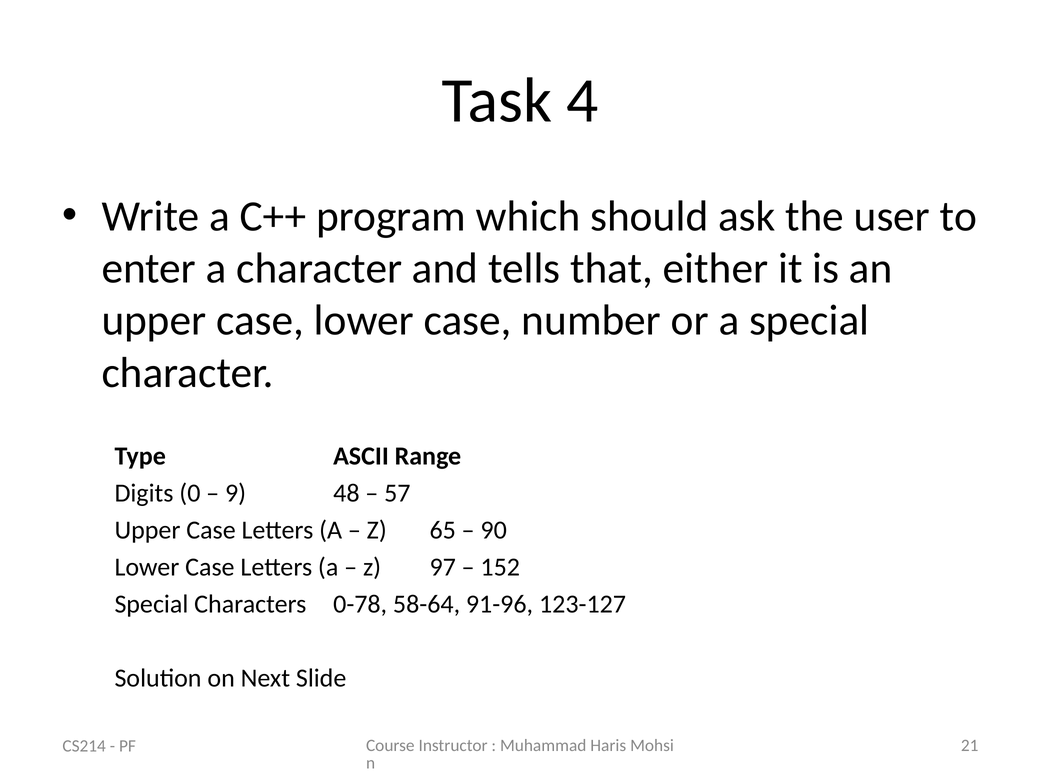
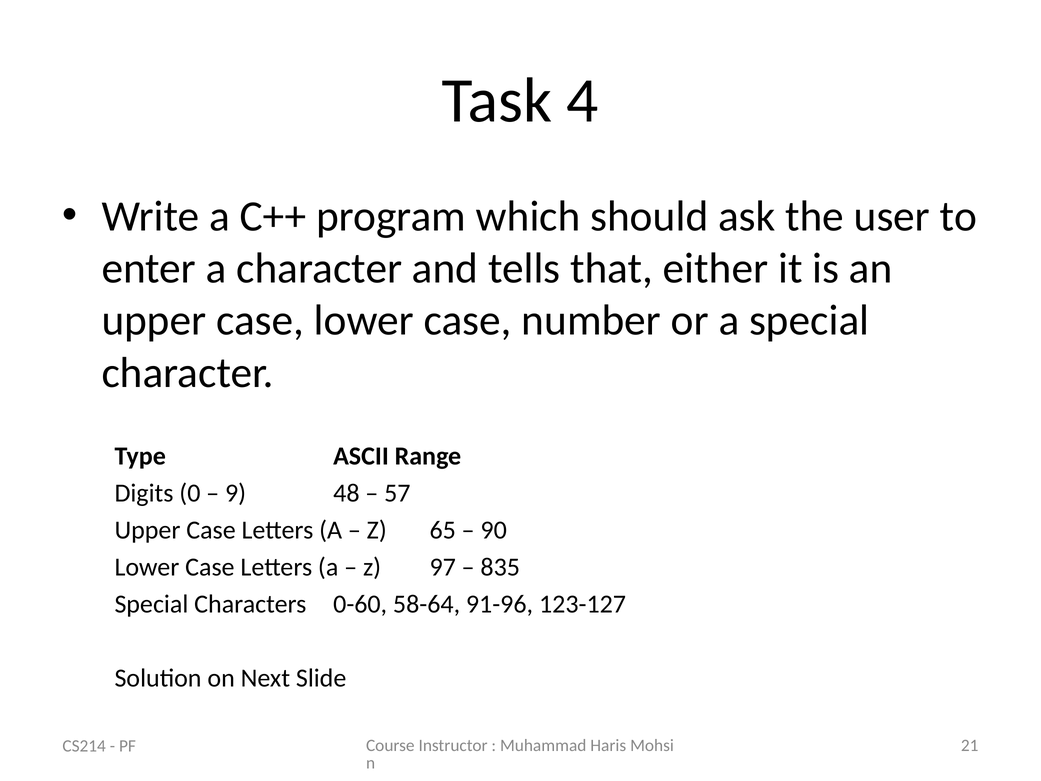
152: 152 -> 835
0-78: 0-78 -> 0-60
